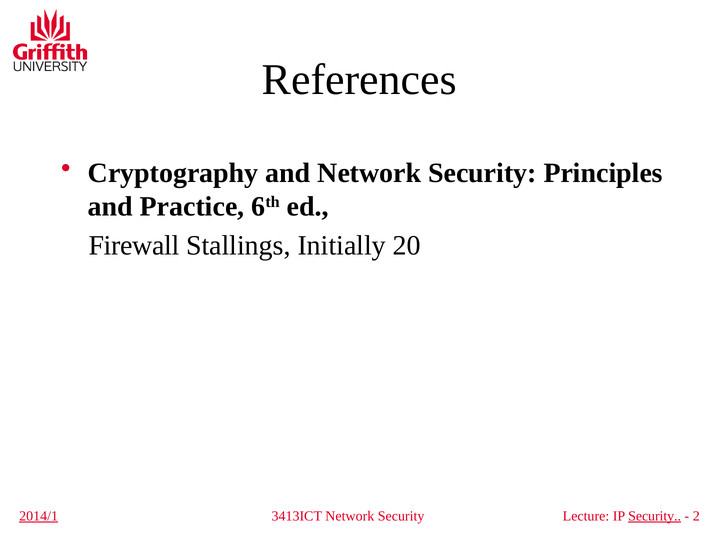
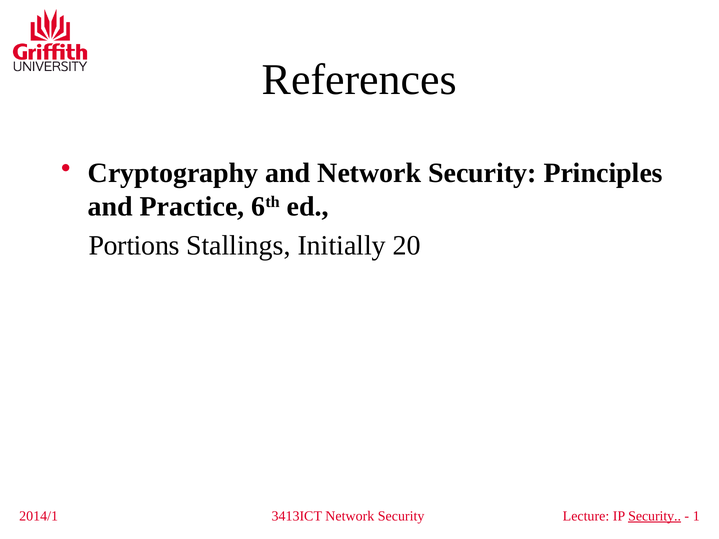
Firewall: Firewall -> Portions
2014/1 underline: present -> none
2: 2 -> 1
